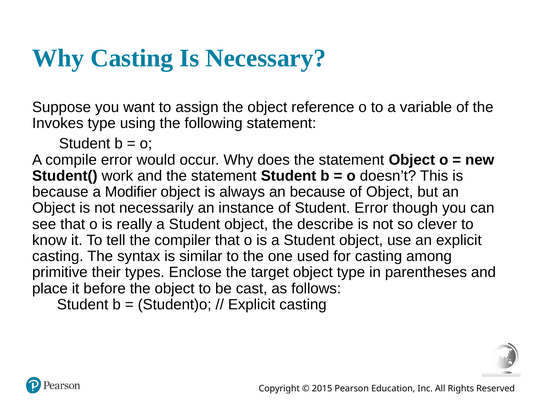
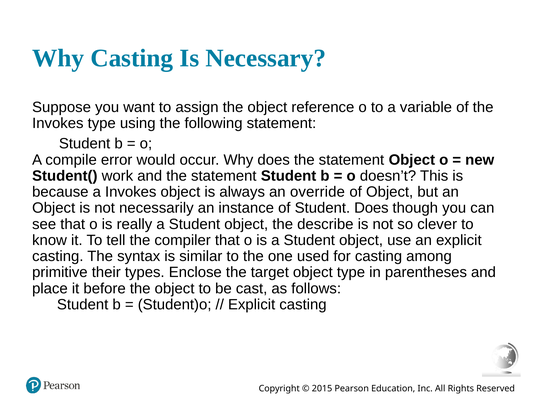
a Modifier: Modifier -> Invokes
an because: because -> override
Student Error: Error -> Does
